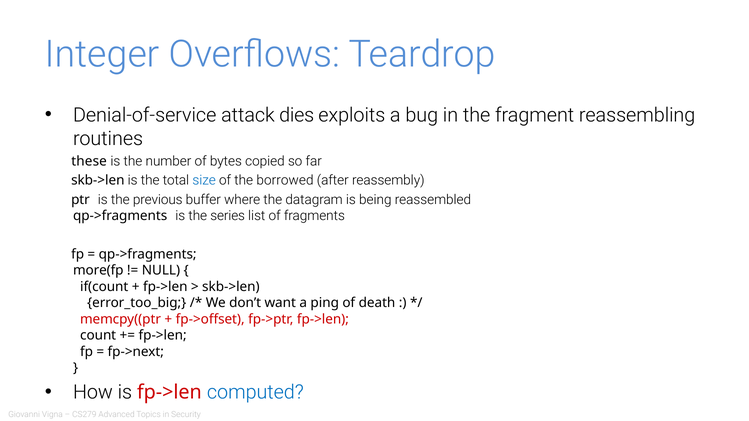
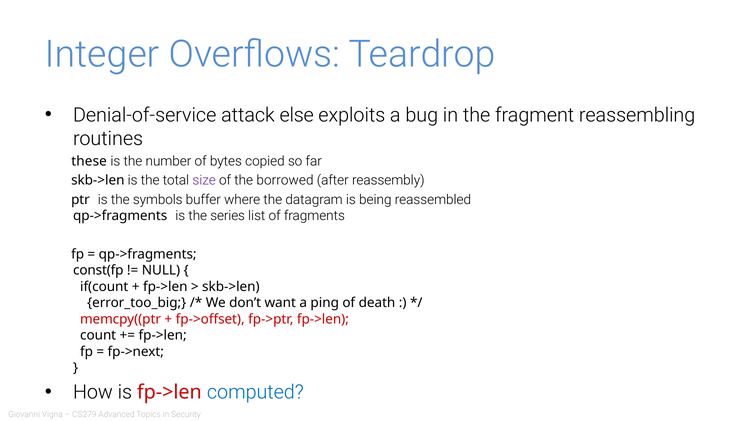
dies: dies -> else
size colour: blue -> purple
previous: previous -> symbols
more(fp: more(fp -> const(fp
